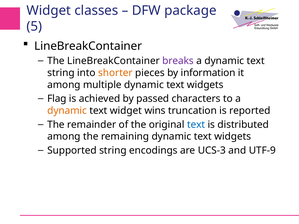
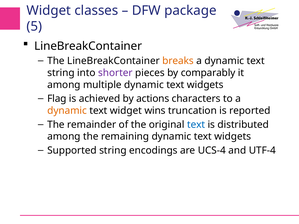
breaks colour: purple -> orange
shorter colour: orange -> purple
information: information -> comparably
passed: passed -> actions
UCS-3: UCS-3 -> UCS-4
UTF-9: UTF-9 -> UTF-4
